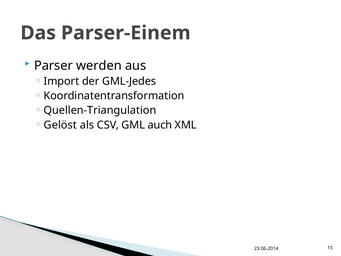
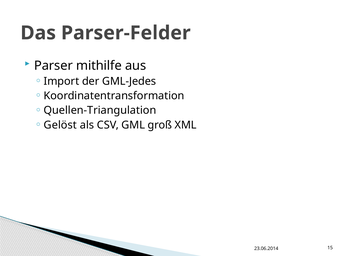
Parser-Einem: Parser-Einem -> Parser-Felder
werden: werden -> mithilfe
auch: auch -> groß
